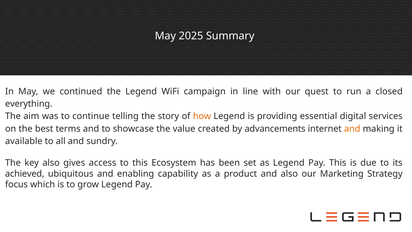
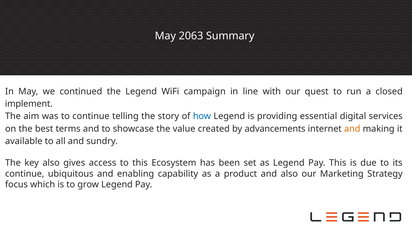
2025: 2025 -> 2063
everything: everything -> implement
how colour: orange -> blue
achieved at (25, 174): achieved -> continue
